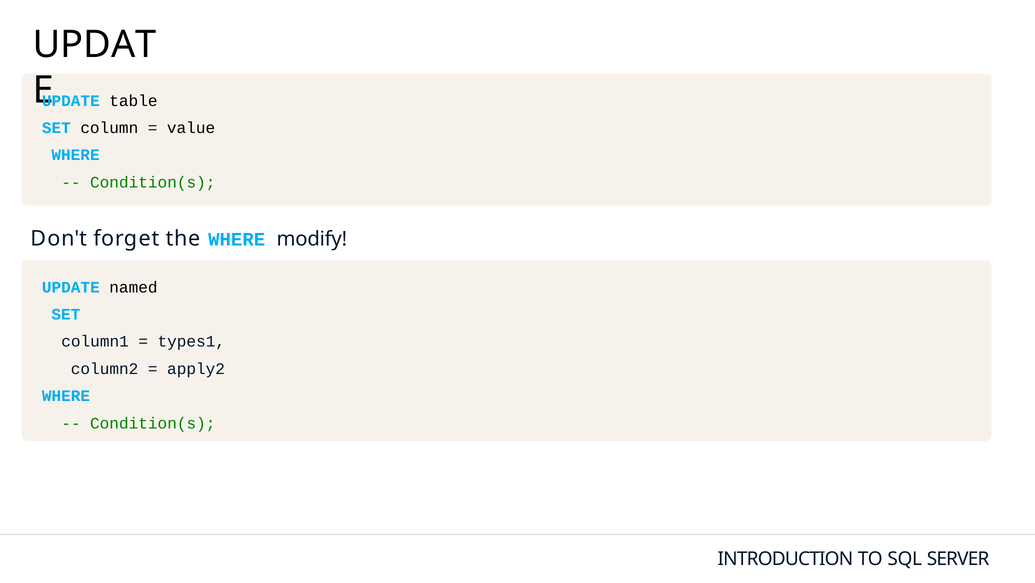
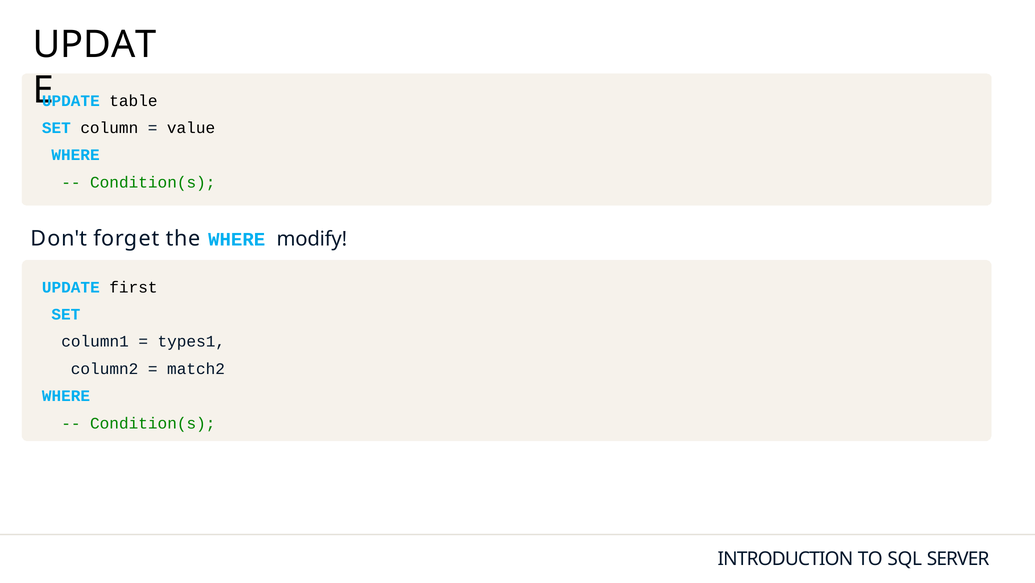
named: named -> first
apply2: apply2 -> match2
